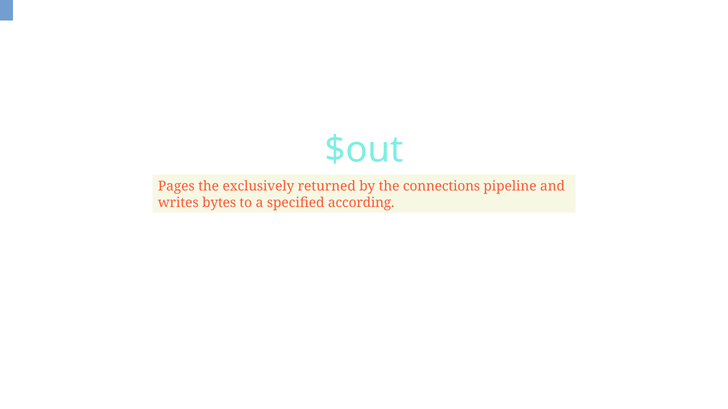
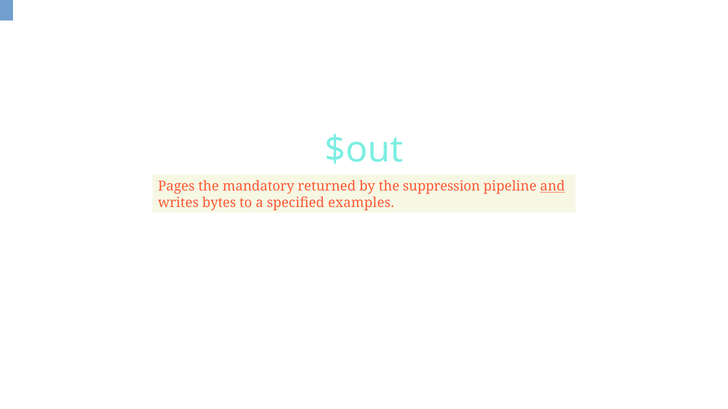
exclusively: exclusively -> mandatory
connections: connections -> suppression
and underline: none -> present
according: according -> examples
